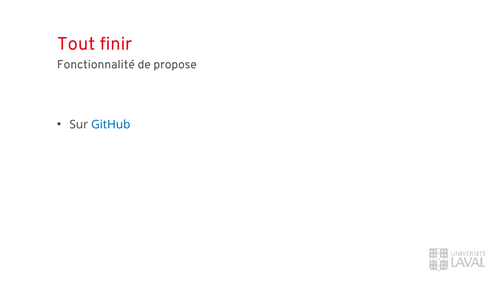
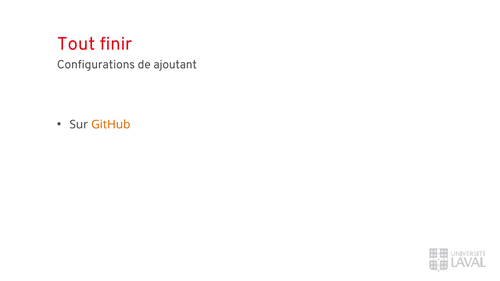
Fonctionnalité: Fonctionnalité -> Configurations
propose: propose -> ajoutant
GitHub colour: blue -> orange
